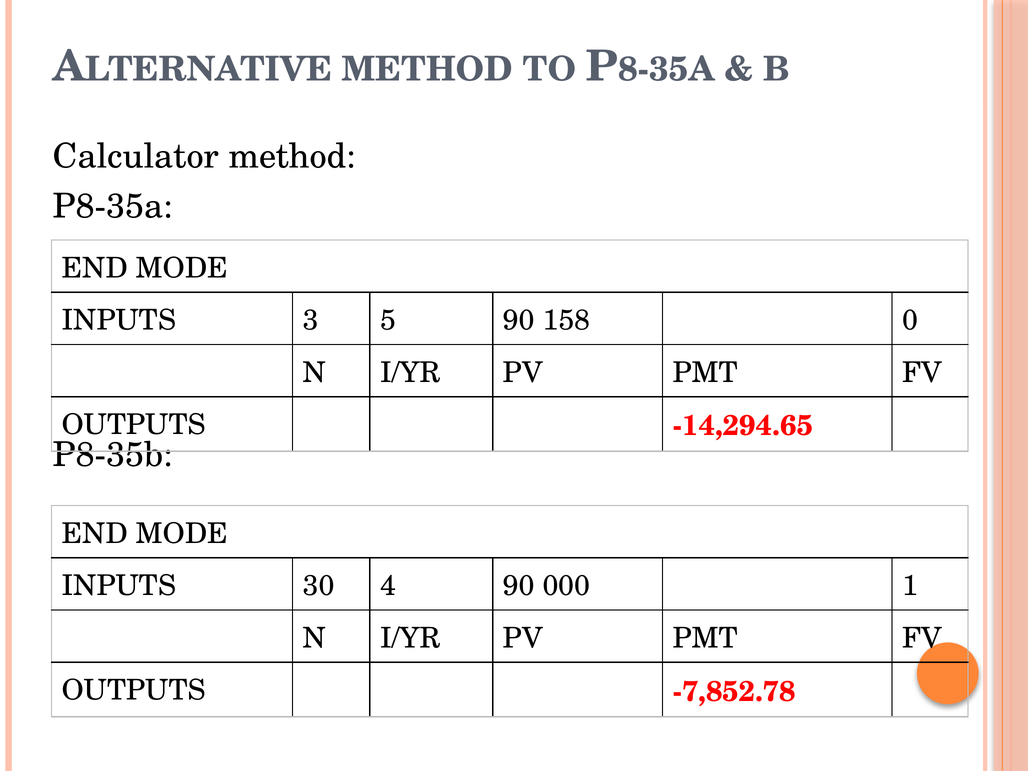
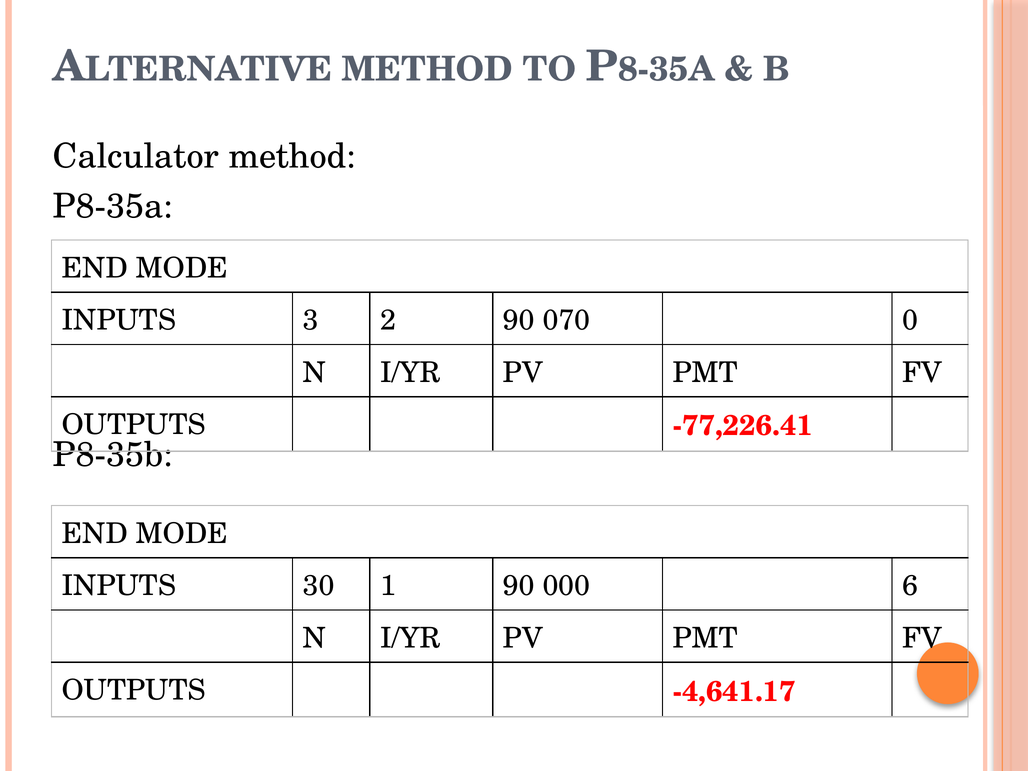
5: 5 -> 2
158: 158 -> 070
-14,294.65: -14,294.65 -> -77,226.41
4: 4 -> 1
1: 1 -> 6
-7,852.78: -7,852.78 -> -4,641.17
